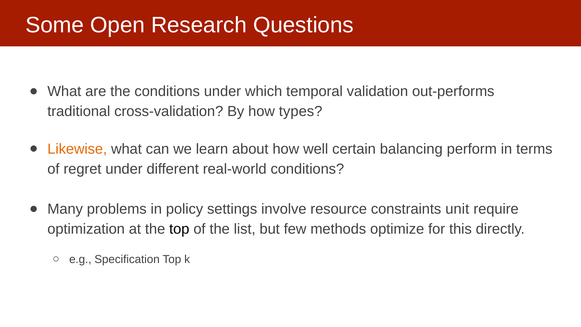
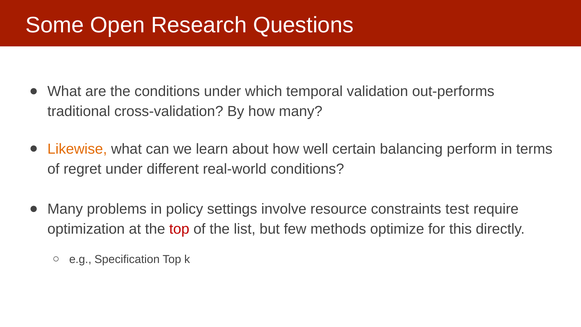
how types: types -> many
unit: unit -> test
top at (179, 229) colour: black -> red
